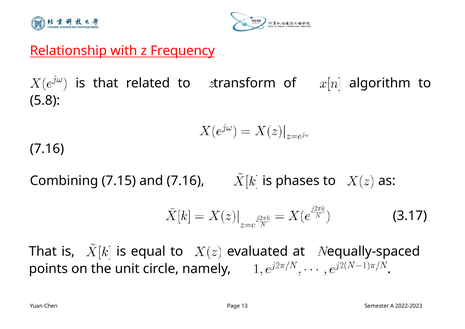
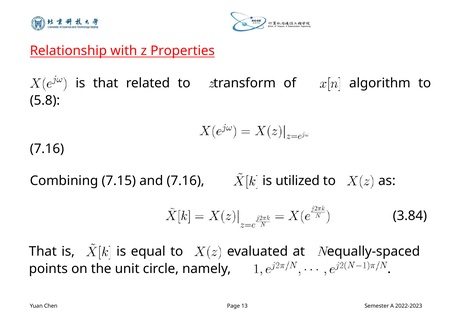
Frequency: Frequency -> Properties
phases: phases -> utilized
3.17: 3.17 -> 3.84
